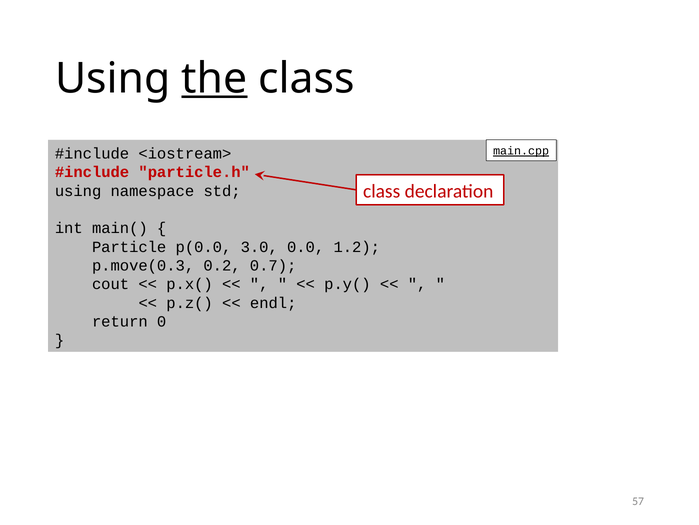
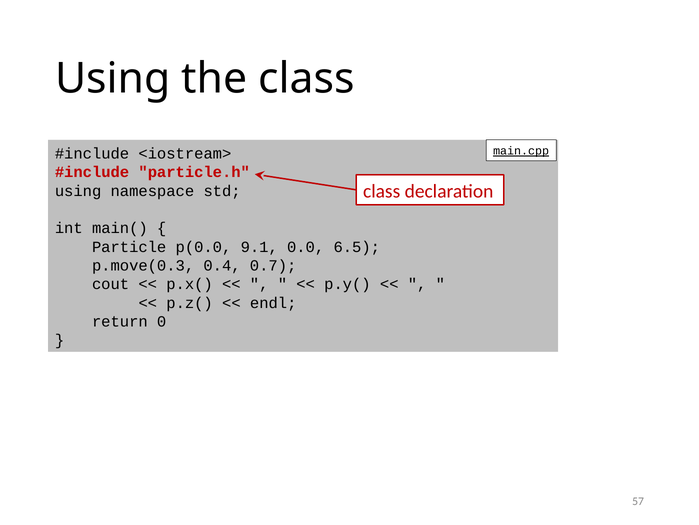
the underline: present -> none
3.0: 3.0 -> 9.1
1.2: 1.2 -> 6.5
0.2: 0.2 -> 0.4
